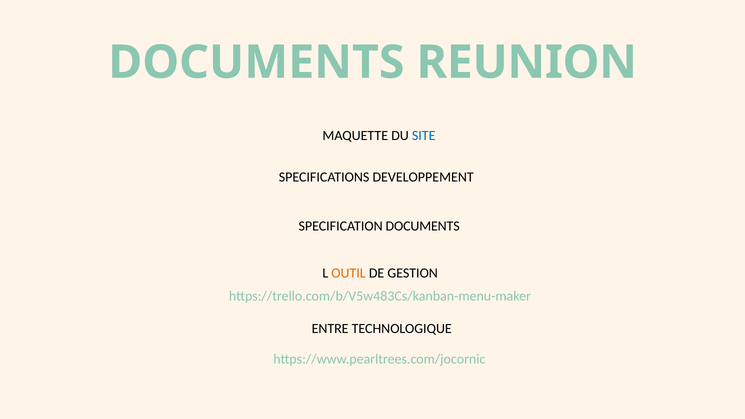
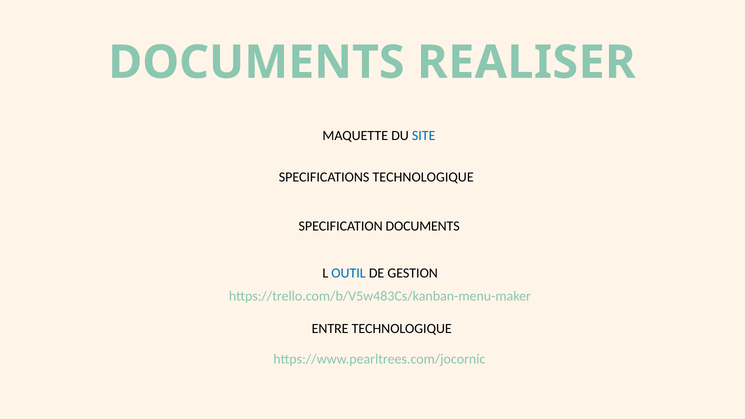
REUNION: REUNION -> REALISER
SPECIFICATIONS DEVELOPPEMENT: DEVELOPPEMENT -> TECHNOLOGIQUE
OUTIL colour: orange -> blue
